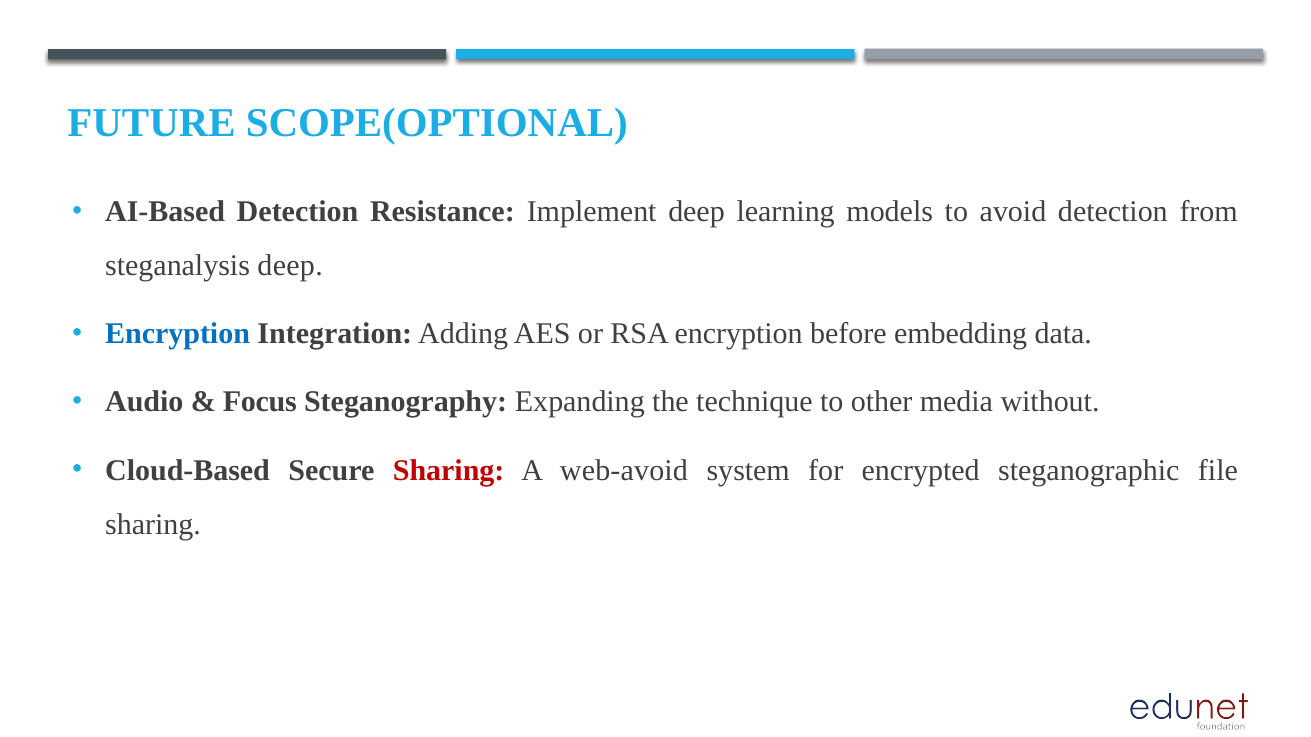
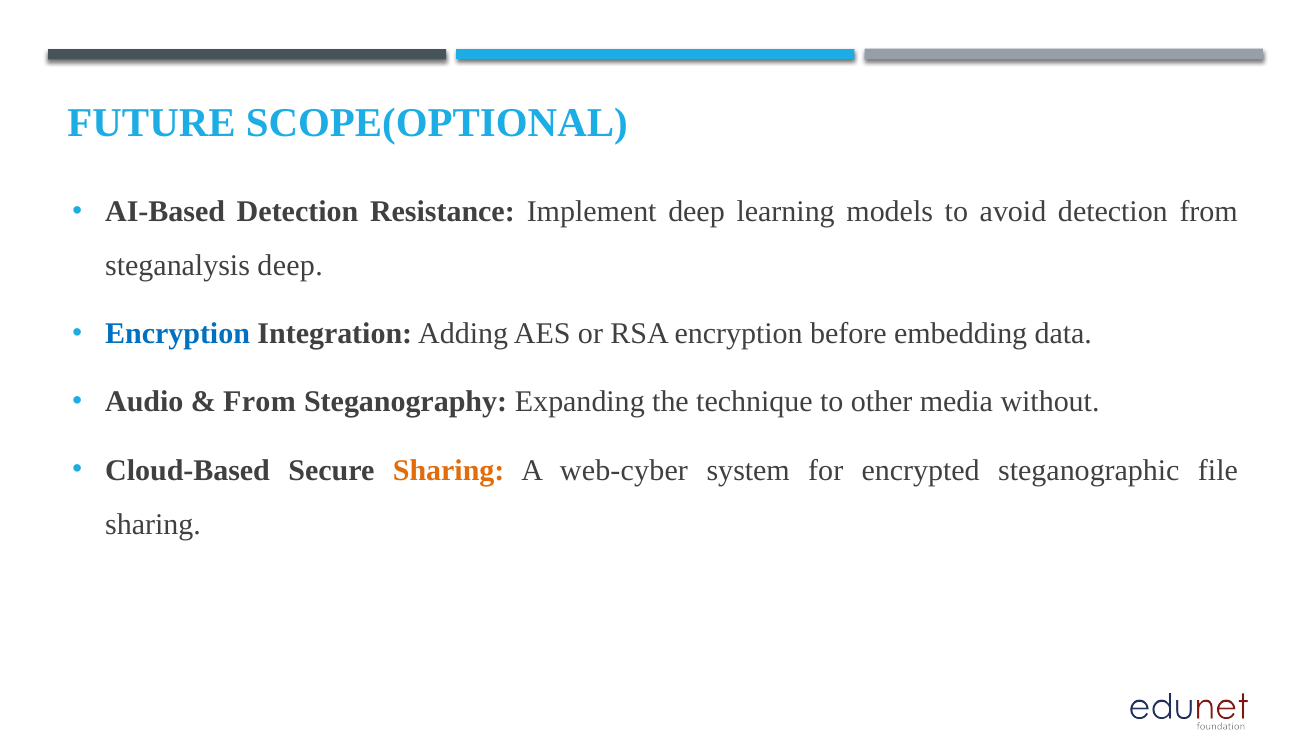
Focus at (260, 402): Focus -> From
Sharing at (449, 471) colour: red -> orange
web-avoid: web-avoid -> web-cyber
